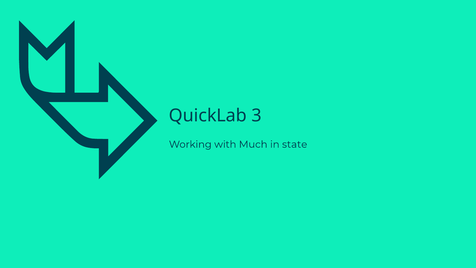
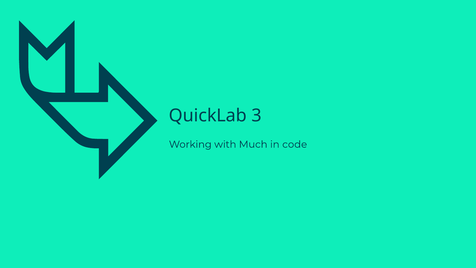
state: state -> code
